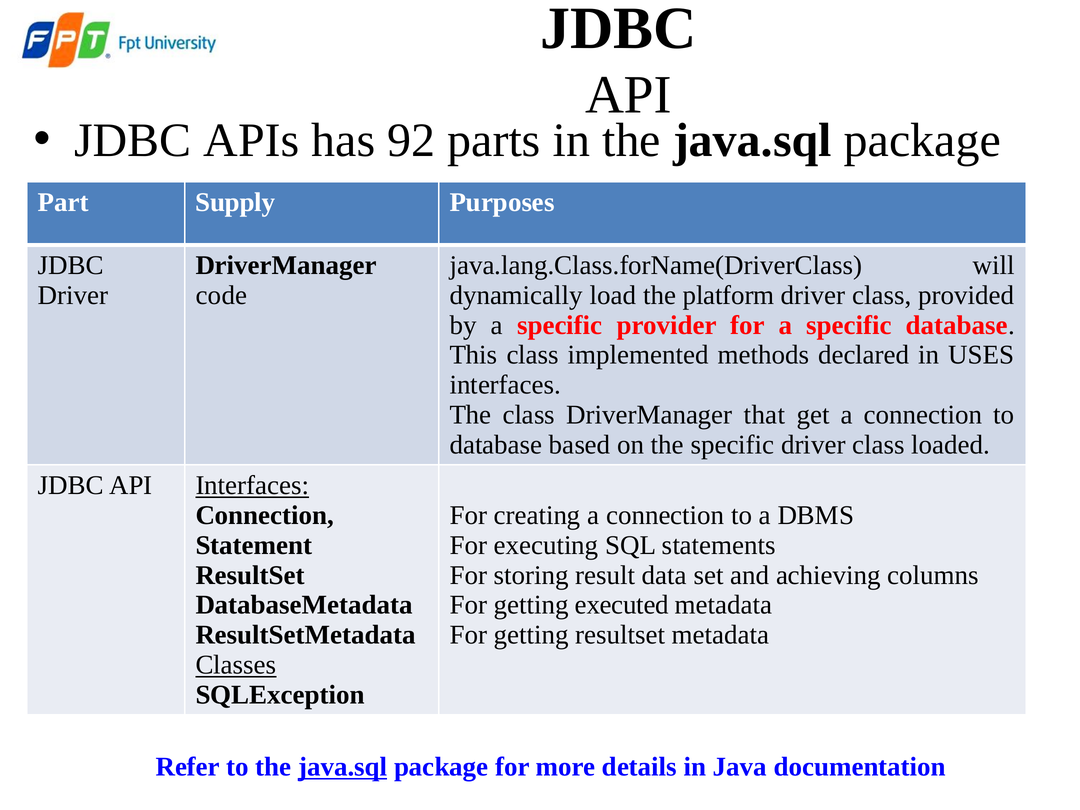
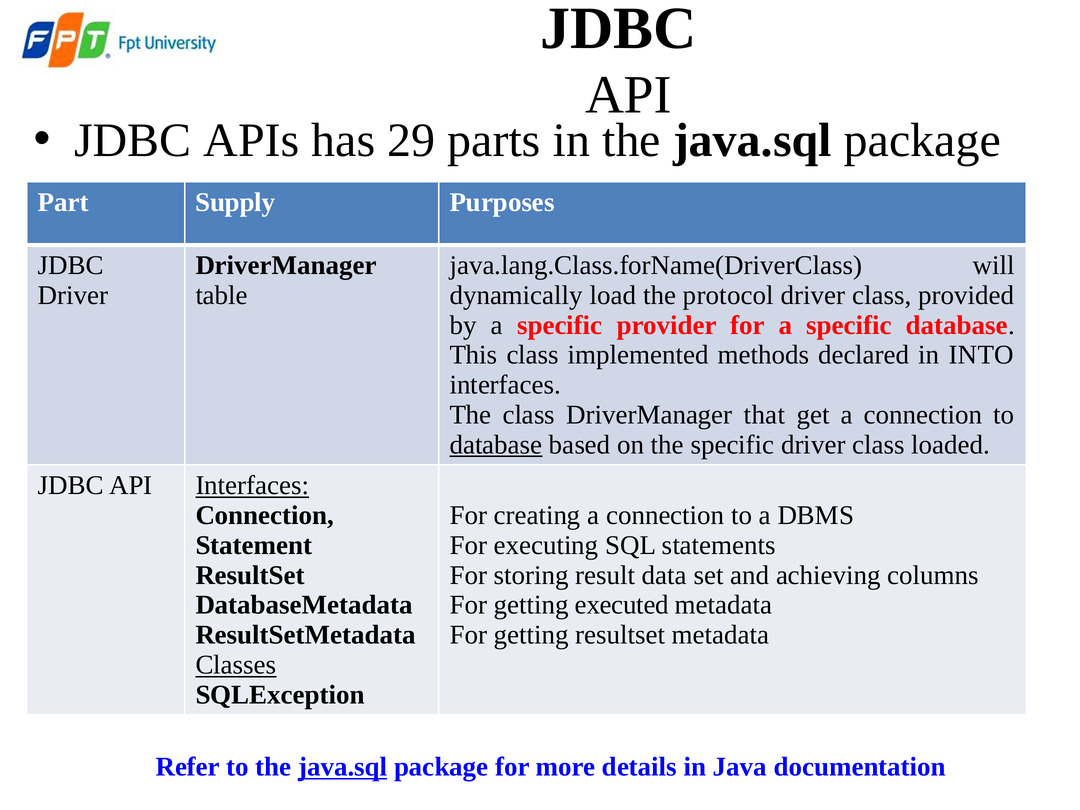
92: 92 -> 29
code: code -> table
platform: platform -> protocol
USES: USES -> INTO
database at (496, 445) underline: none -> present
